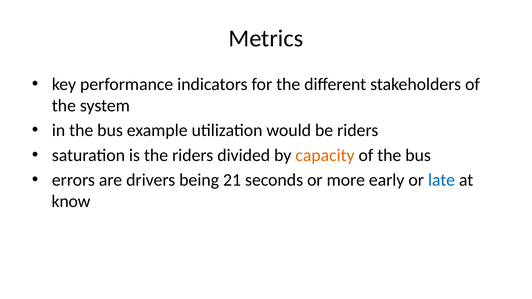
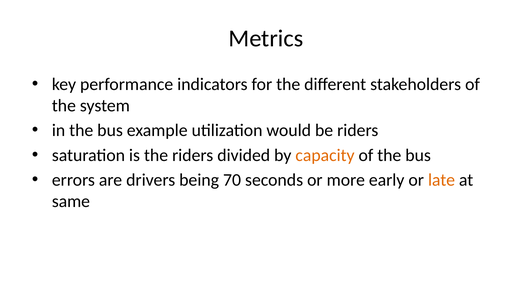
21: 21 -> 70
late colour: blue -> orange
know: know -> same
